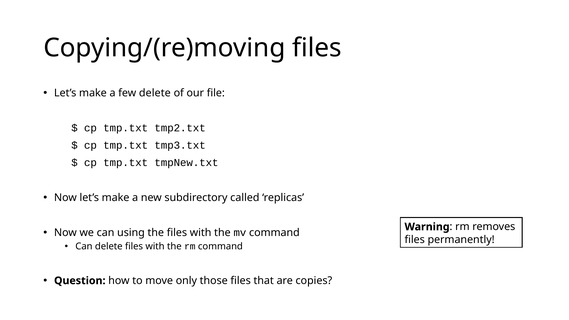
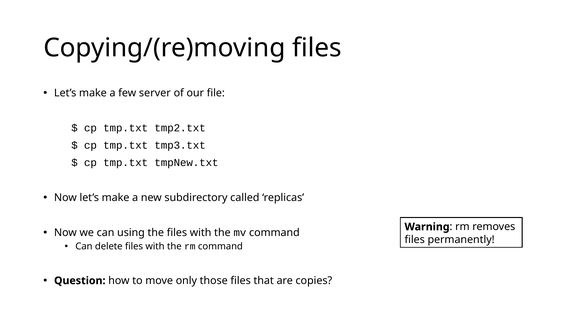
few delete: delete -> server
